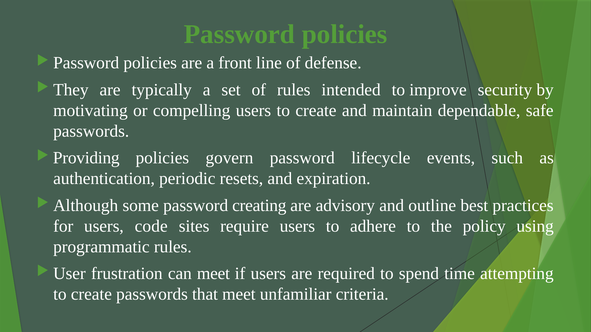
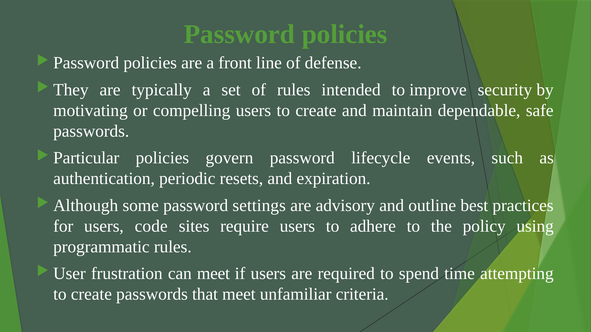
Providing: Providing -> Particular
creating: creating -> settings
